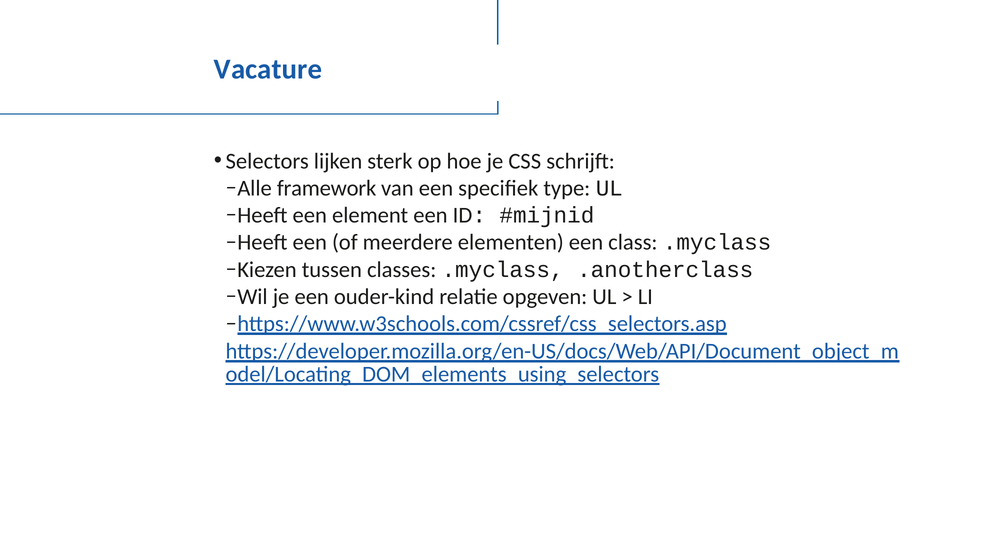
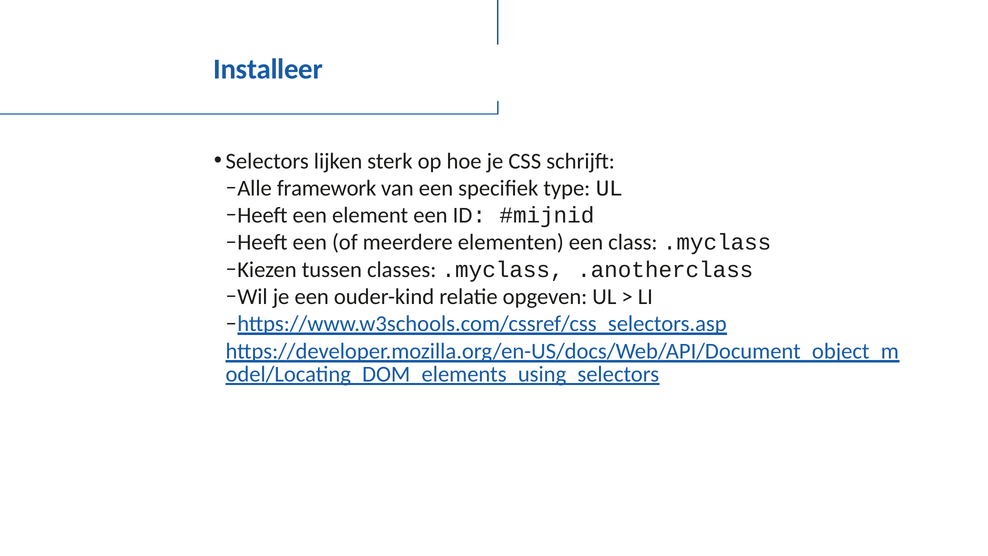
Vacature: Vacature -> Installeer
